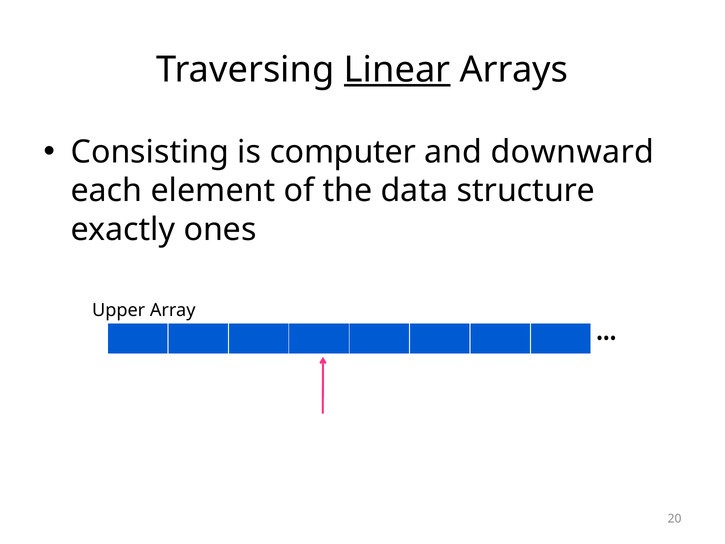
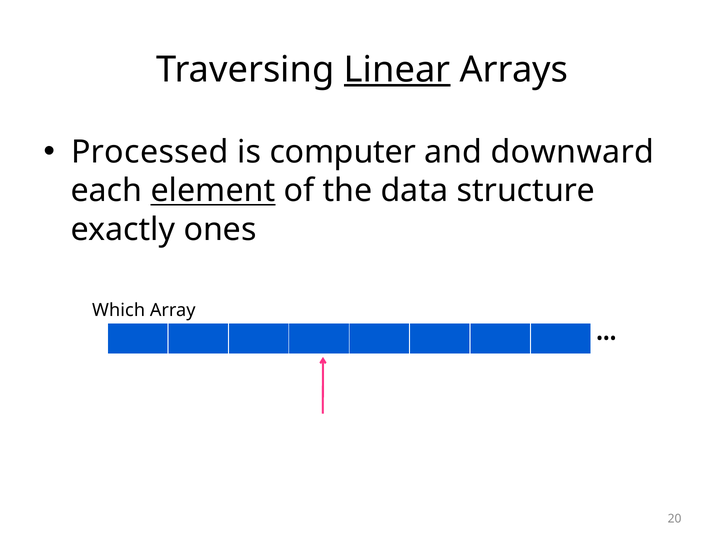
Consisting: Consisting -> Processed
element underline: none -> present
Upper: Upper -> Which
